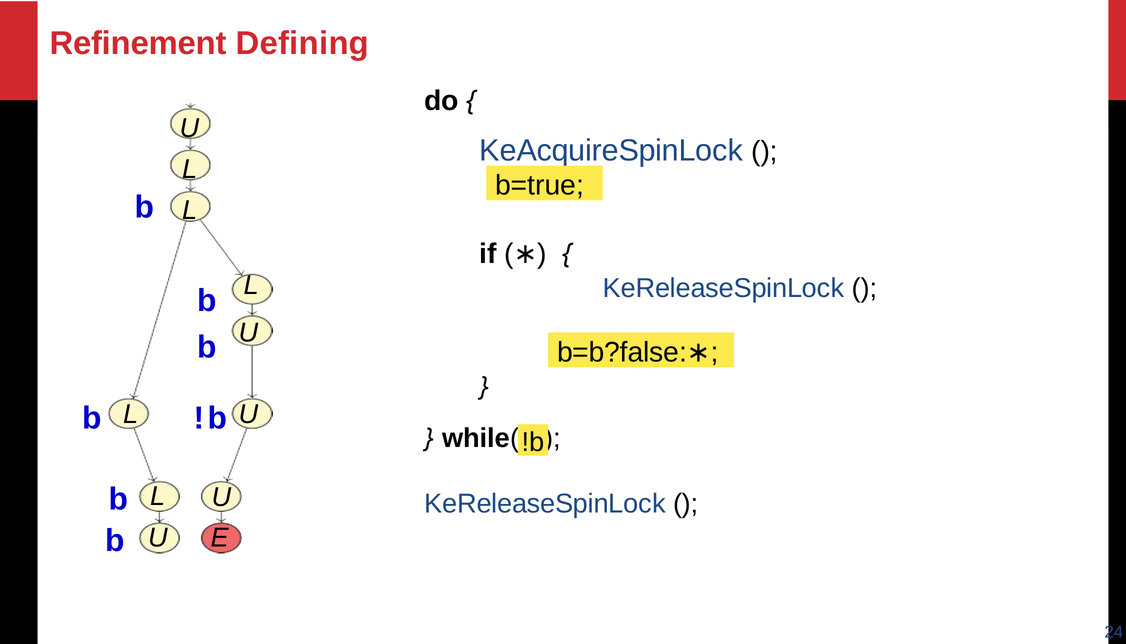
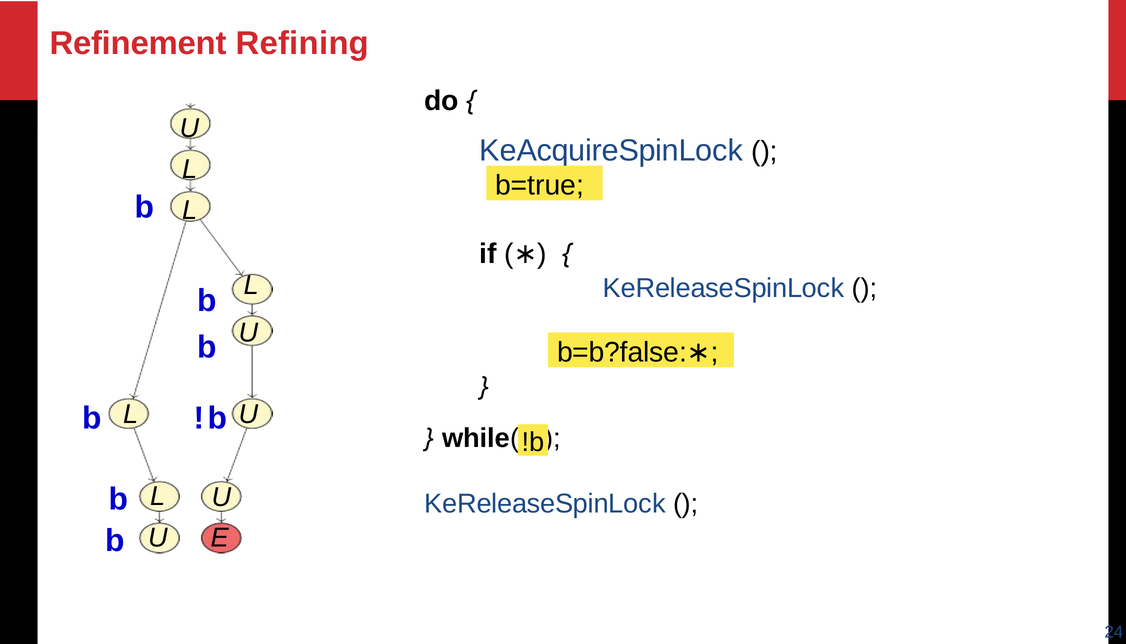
Defining: Defining -> Refining
